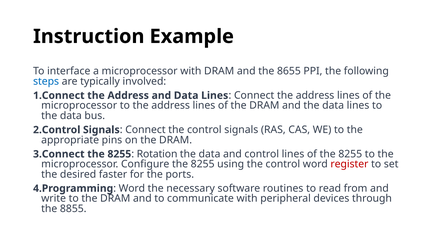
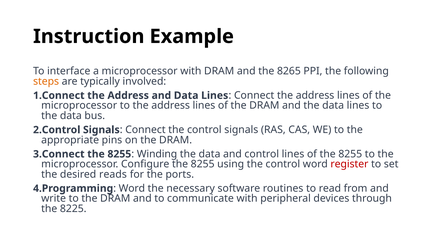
8655: 8655 -> 8265
steps colour: blue -> orange
Rotation: Rotation -> Winding
faster: faster -> reads
8855: 8855 -> 8225
